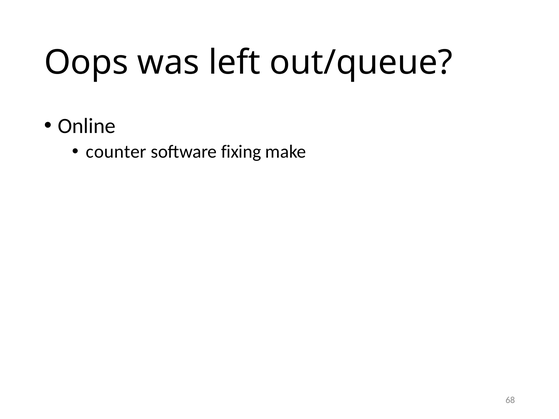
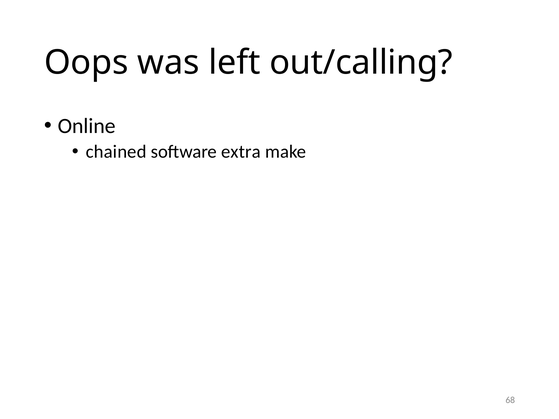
out/queue: out/queue -> out/calling
counter: counter -> chained
fixing: fixing -> extra
